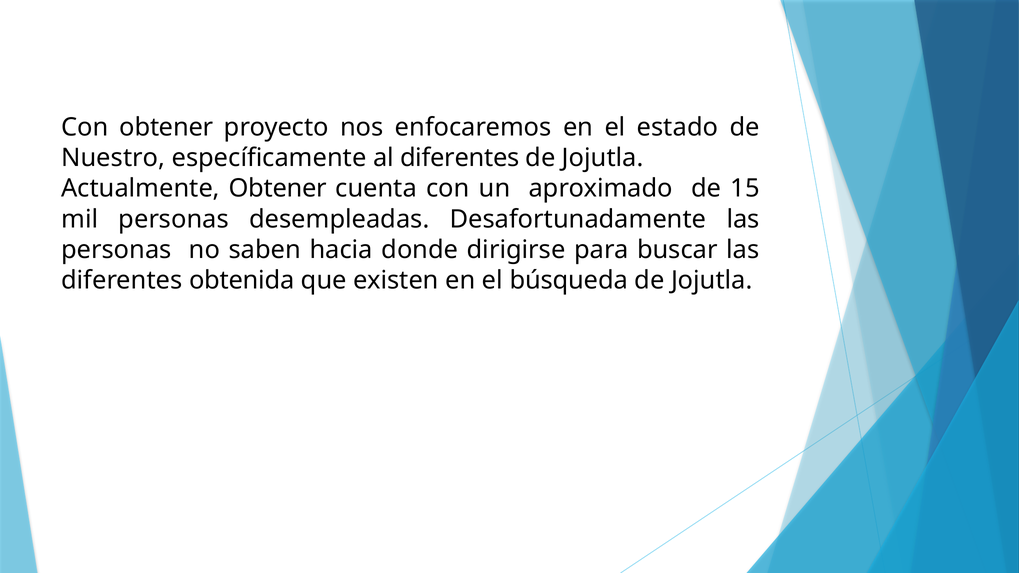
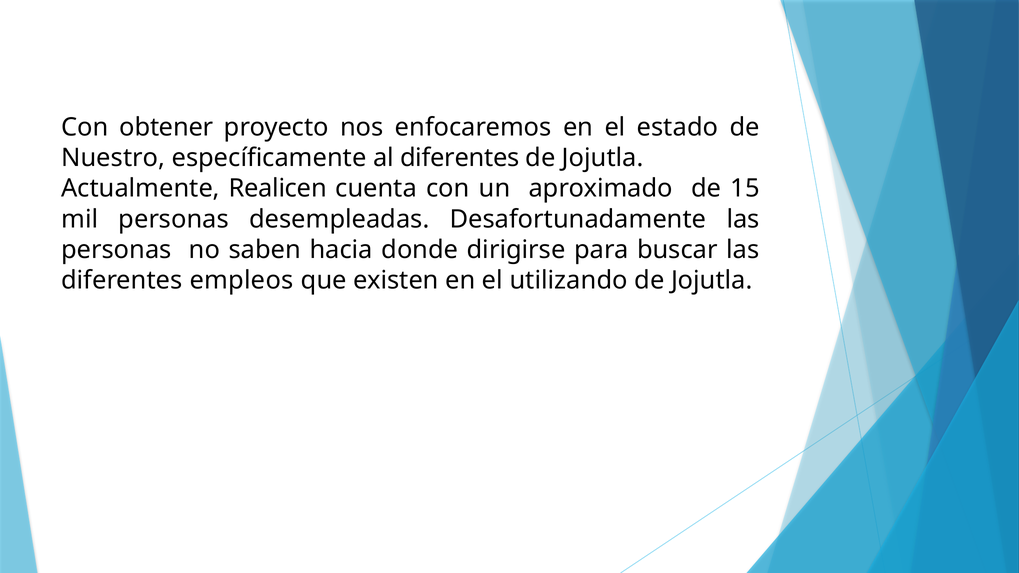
Actualmente Obtener: Obtener -> Realicen
obtenida: obtenida -> empleos
búsqueda: búsqueda -> utilizando
